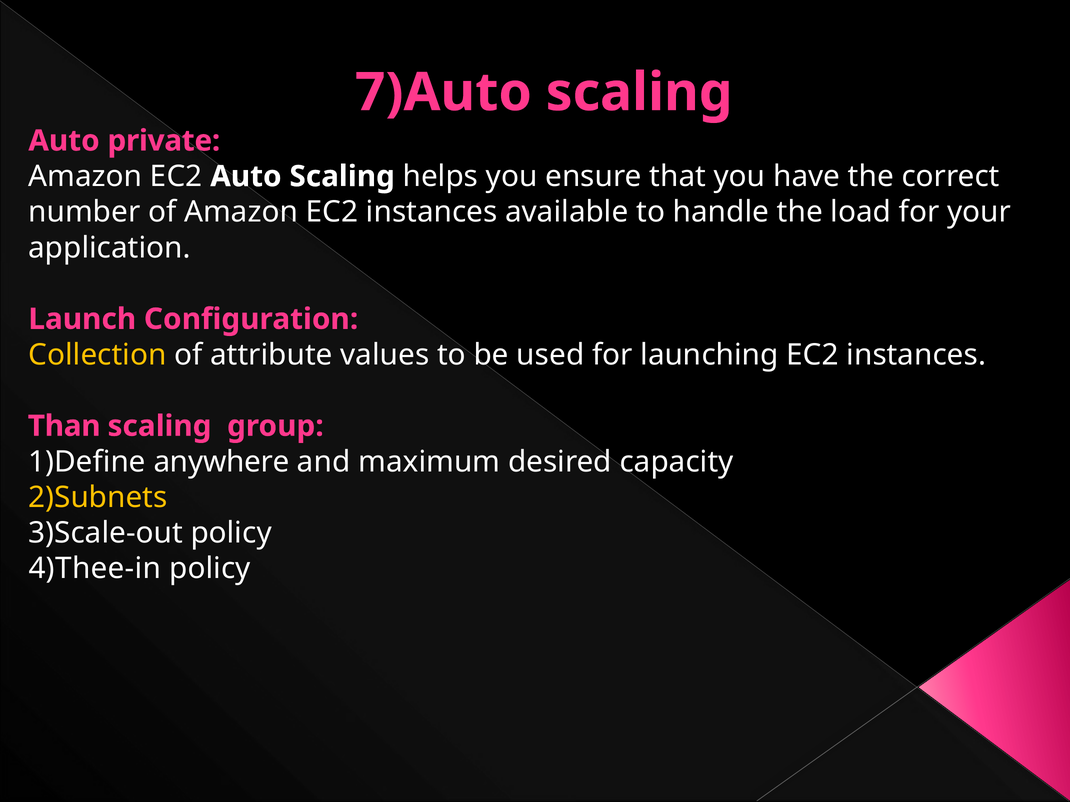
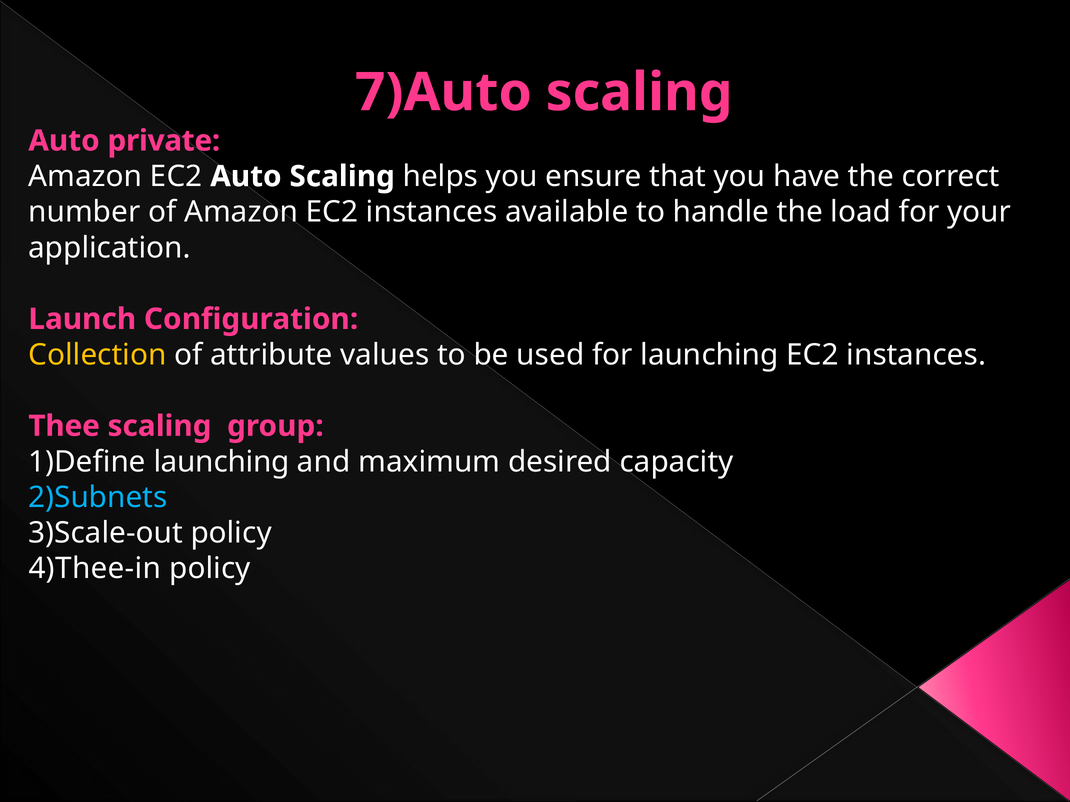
Than: Than -> Thee
1)Define anywhere: anywhere -> launching
2)Subnets colour: yellow -> light blue
